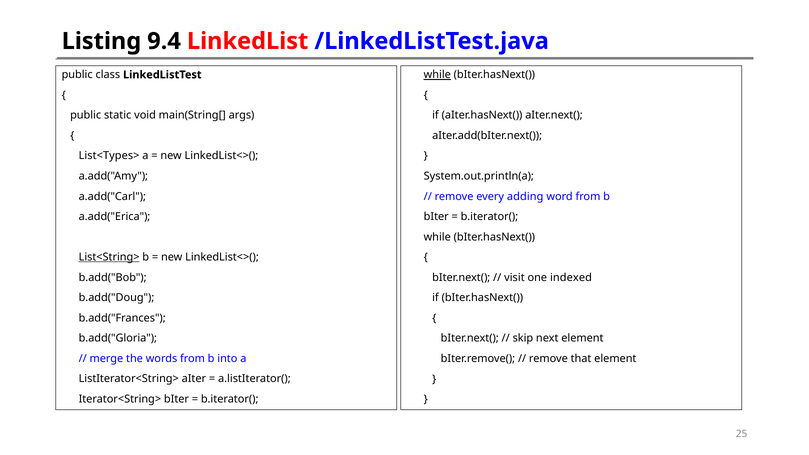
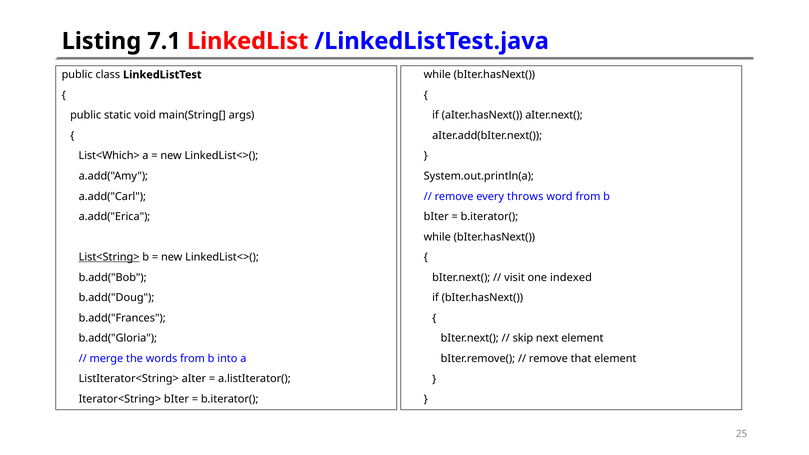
9.4: 9.4 -> 7.1
while at (437, 75) underline: present -> none
List<Types>: List<Types> -> List<Which>
adding: adding -> throws
